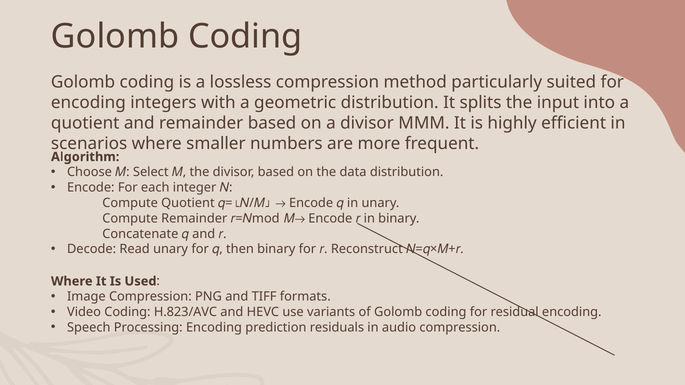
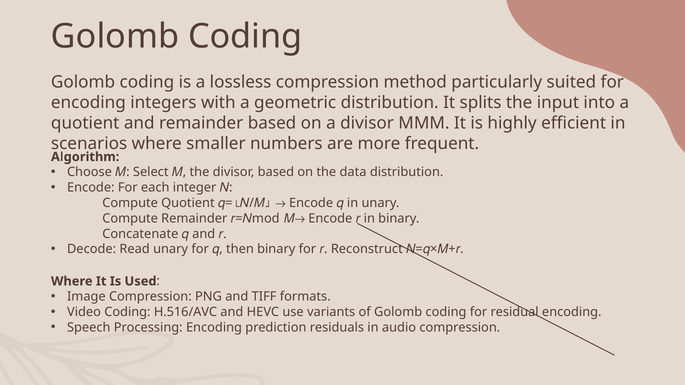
H.823/AVC: H.823/AVC -> H.516/AVC
